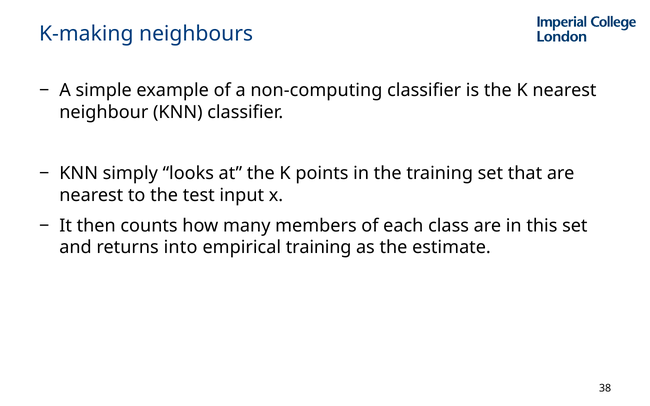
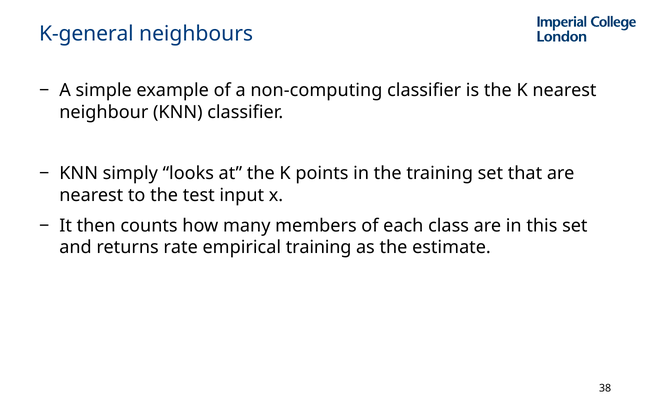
K-making: K-making -> K-general
into: into -> rate
